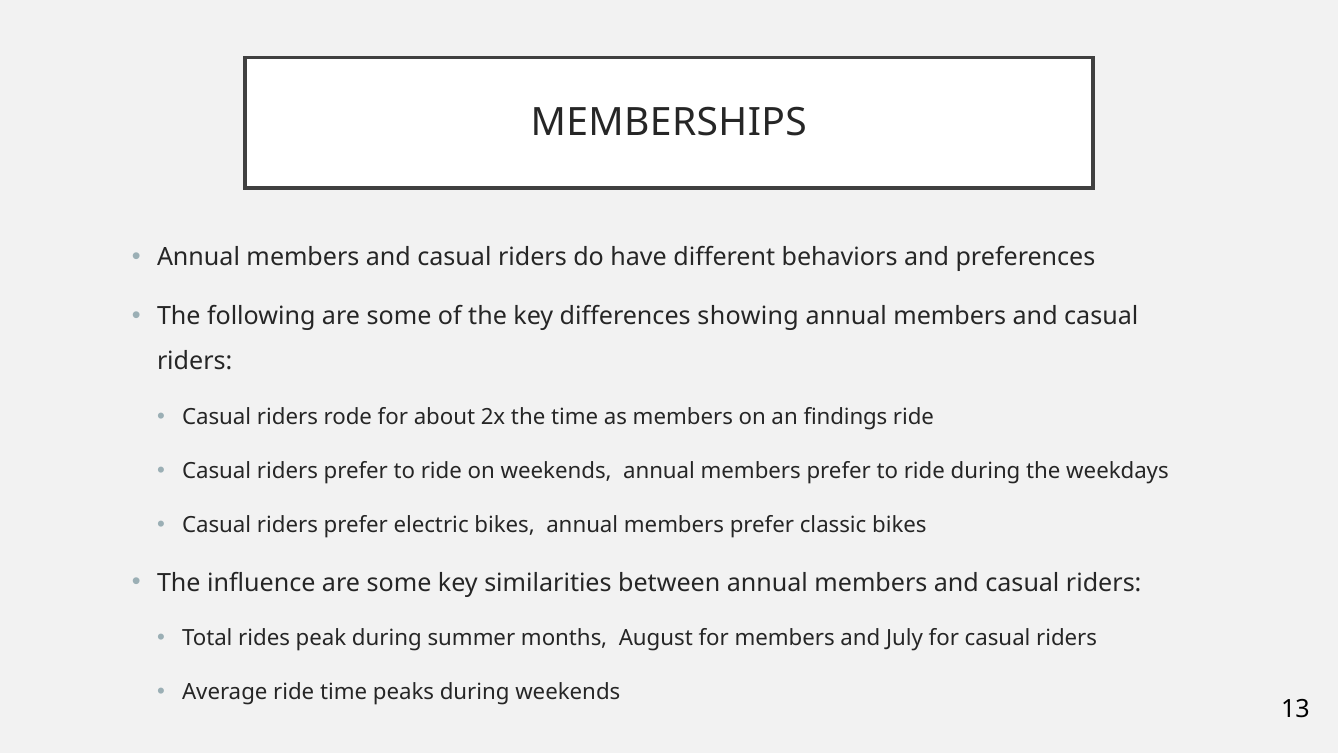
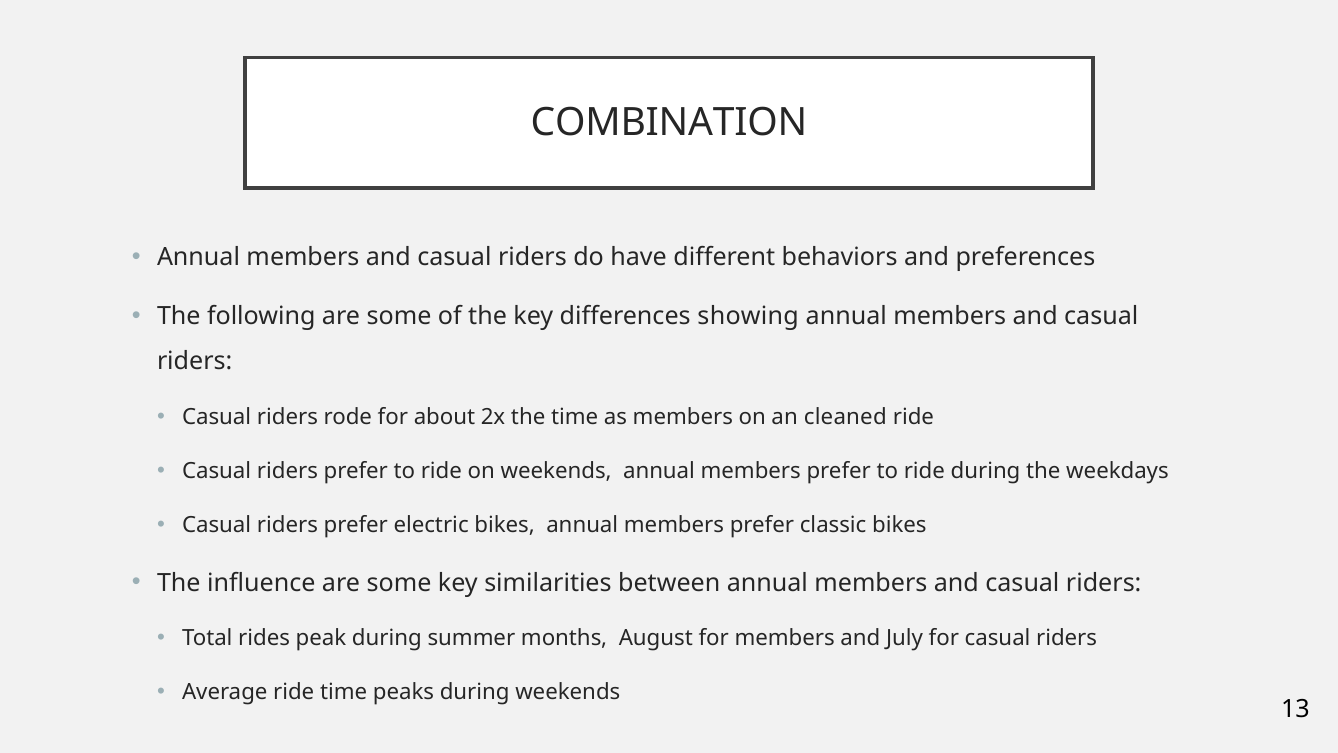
MEMBERSHIPS: MEMBERSHIPS -> COMBINATION
findings: findings -> cleaned
